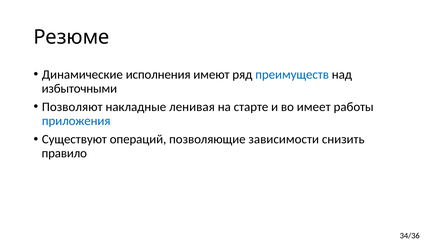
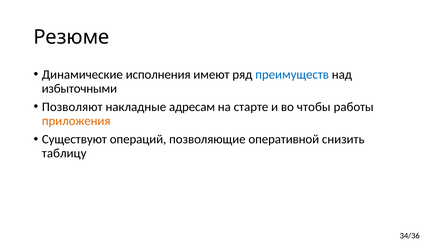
ленивая: ленивая -> адресам
имеет: имеет -> чтобы
приложения colour: blue -> orange
зависимости: зависимости -> оперативной
правило: правило -> таблицу
